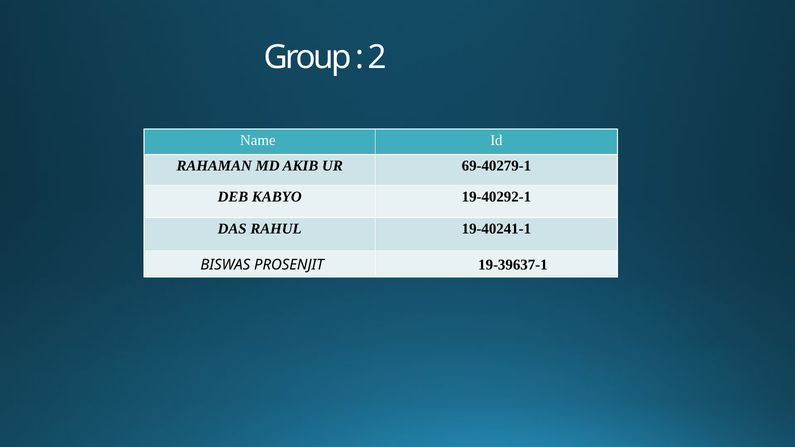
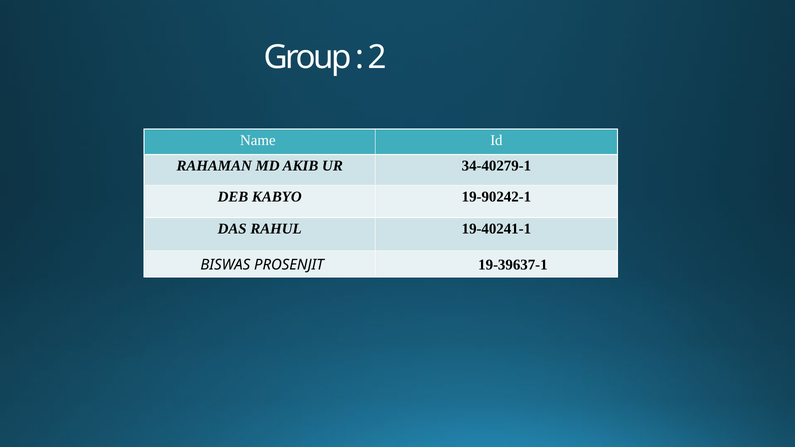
69-40279-1: 69-40279-1 -> 34-40279-1
19-40292-1: 19-40292-1 -> 19-90242-1
